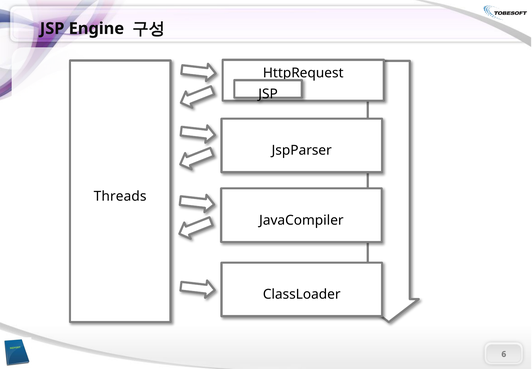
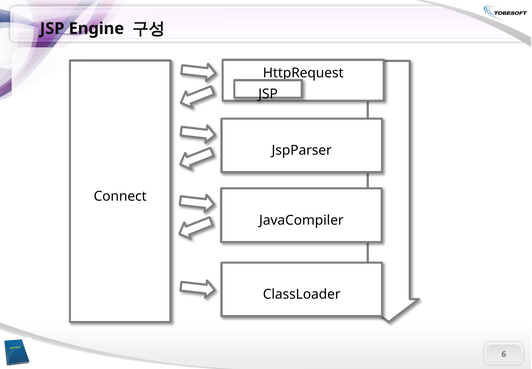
Threads: Threads -> Connect
